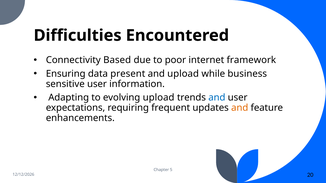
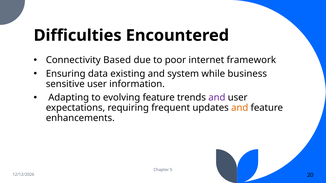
present: present -> existing
and upload: upload -> system
evolving upload: upload -> feature
and at (217, 98) colour: blue -> purple
